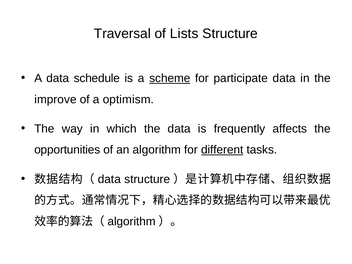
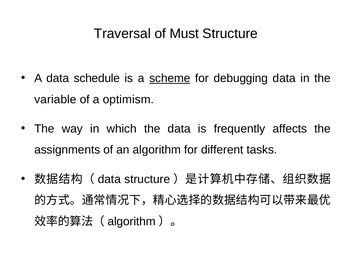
Lists: Lists -> Must
participate: participate -> debugging
improve: improve -> variable
opportunities: opportunities -> assignments
different underline: present -> none
